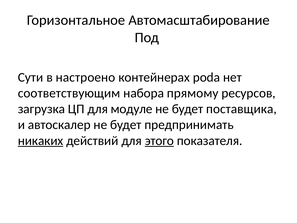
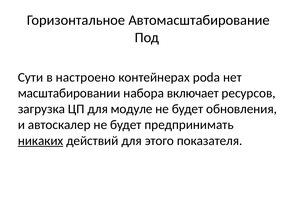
соответствующим: соответствующим -> масштабировании
прямому: прямому -> включает
поставщика: поставщика -> обновления
этого underline: present -> none
